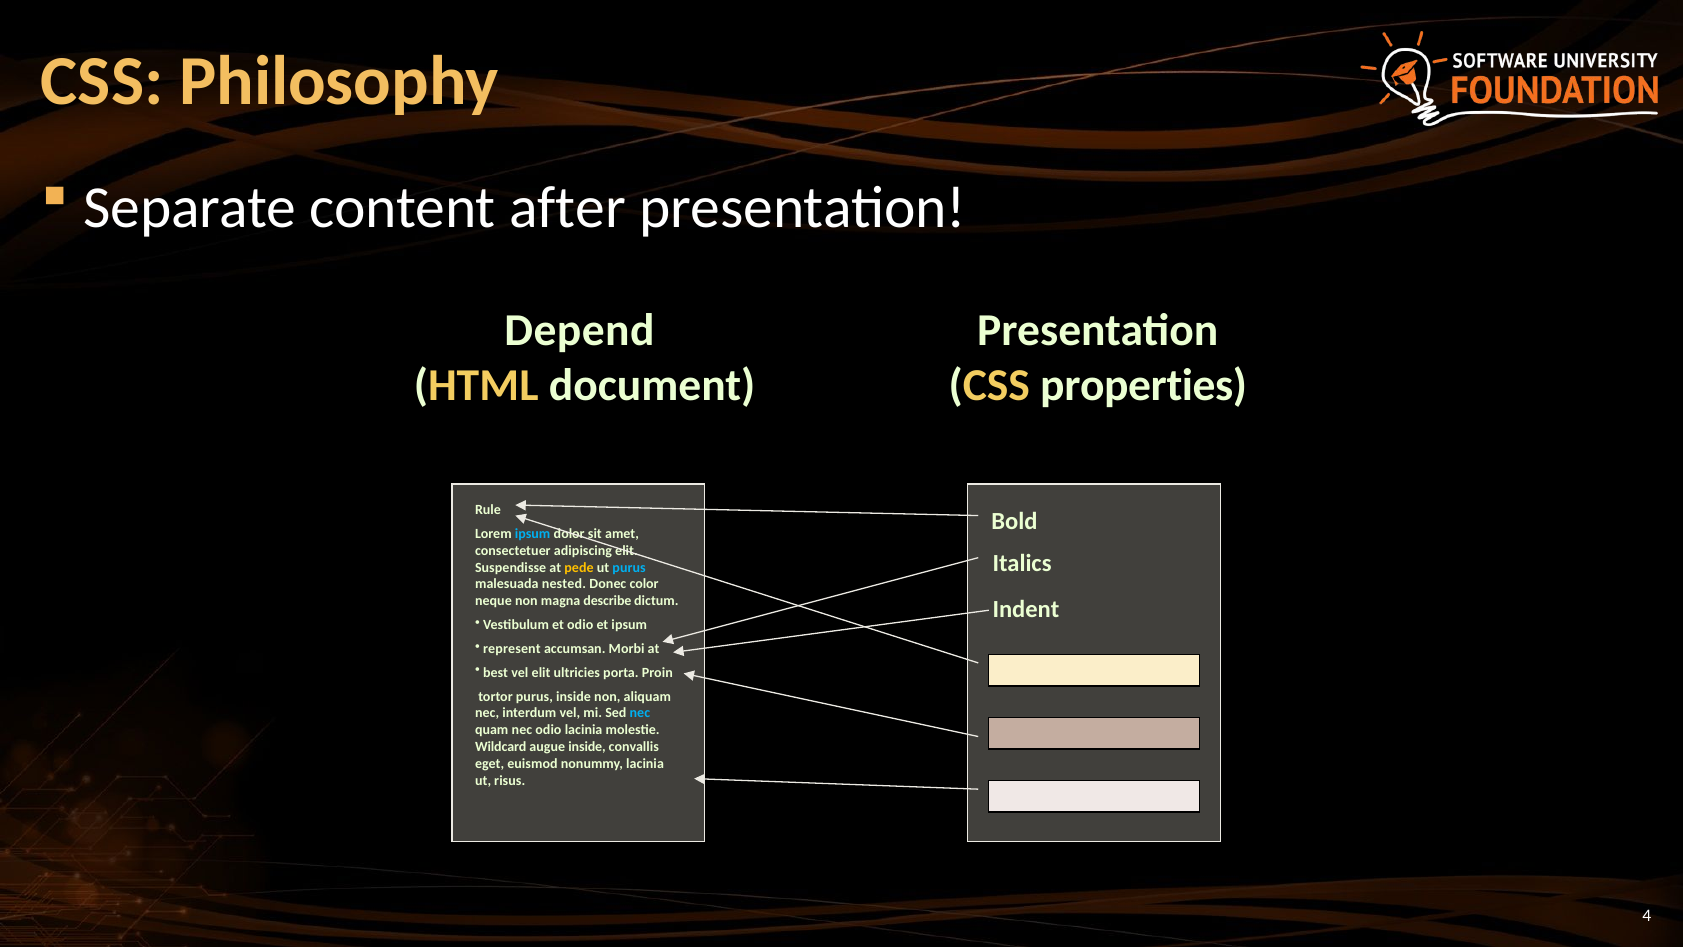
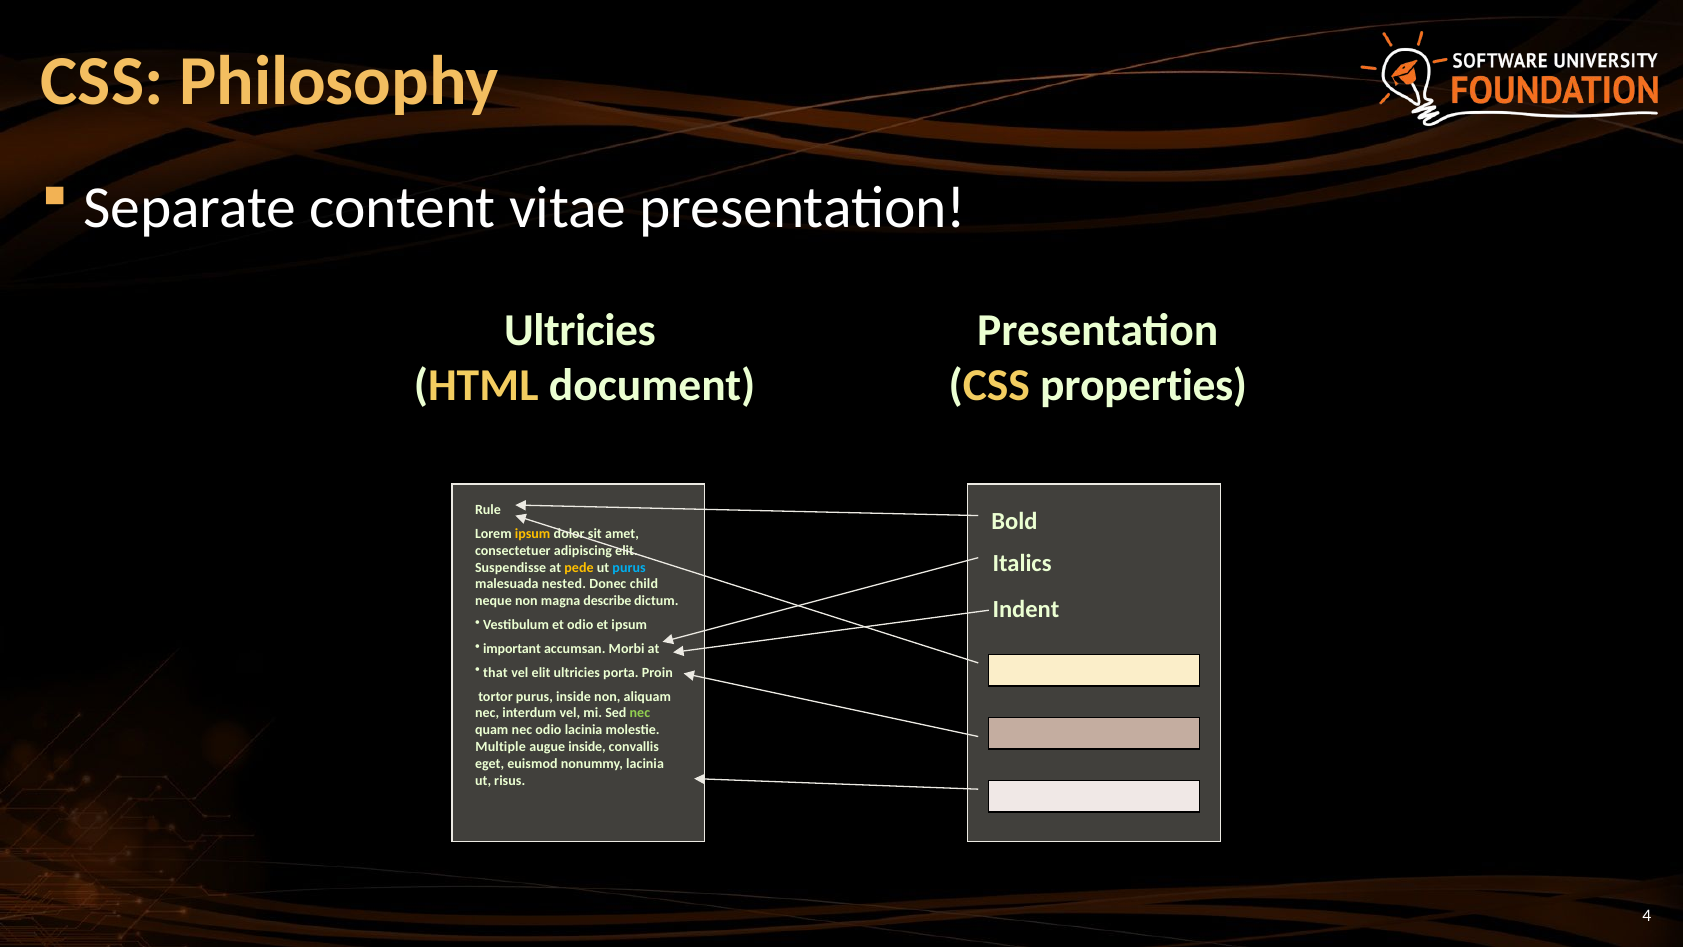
after: after -> vitae
Depend at (579, 330): Depend -> Ultricies
ipsum at (533, 534) colour: light blue -> yellow
color: color -> child
represent: represent -> important
best: best -> that
nec at (640, 713) colour: light blue -> light green
Wildcard: Wildcard -> Multiple
